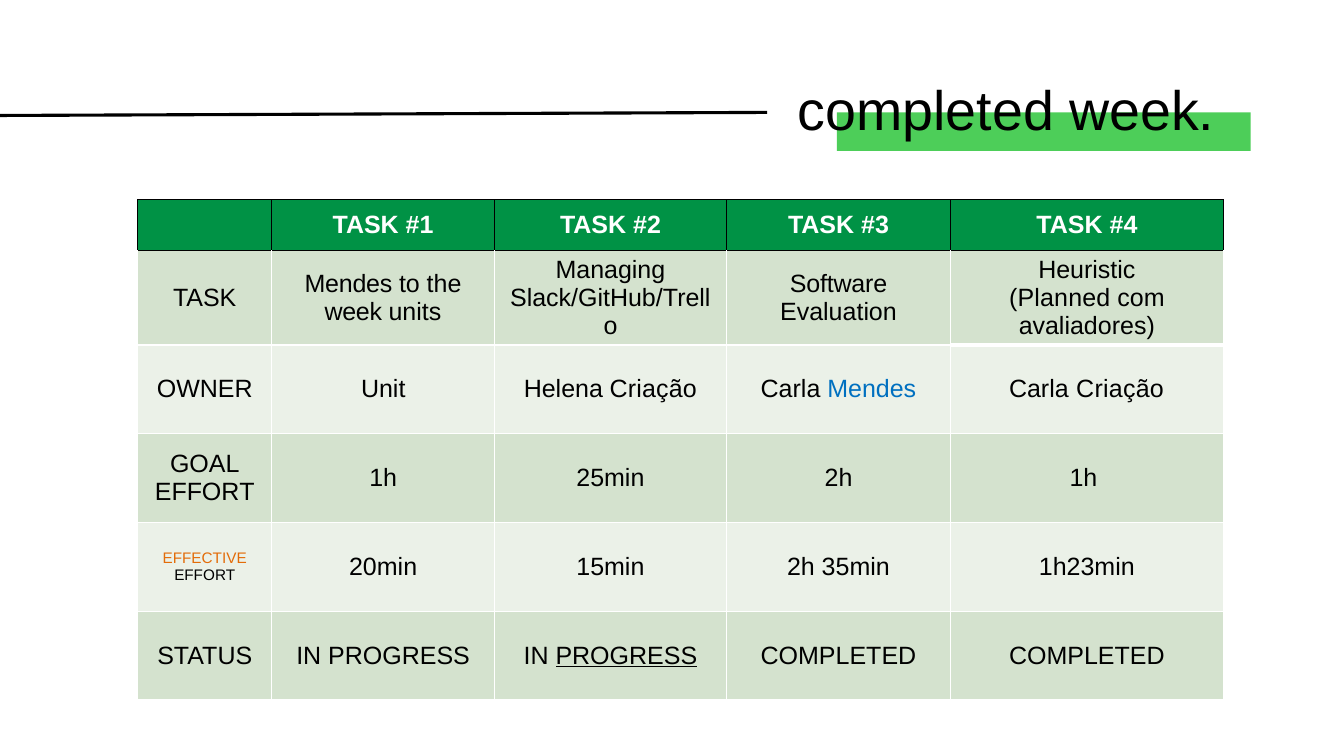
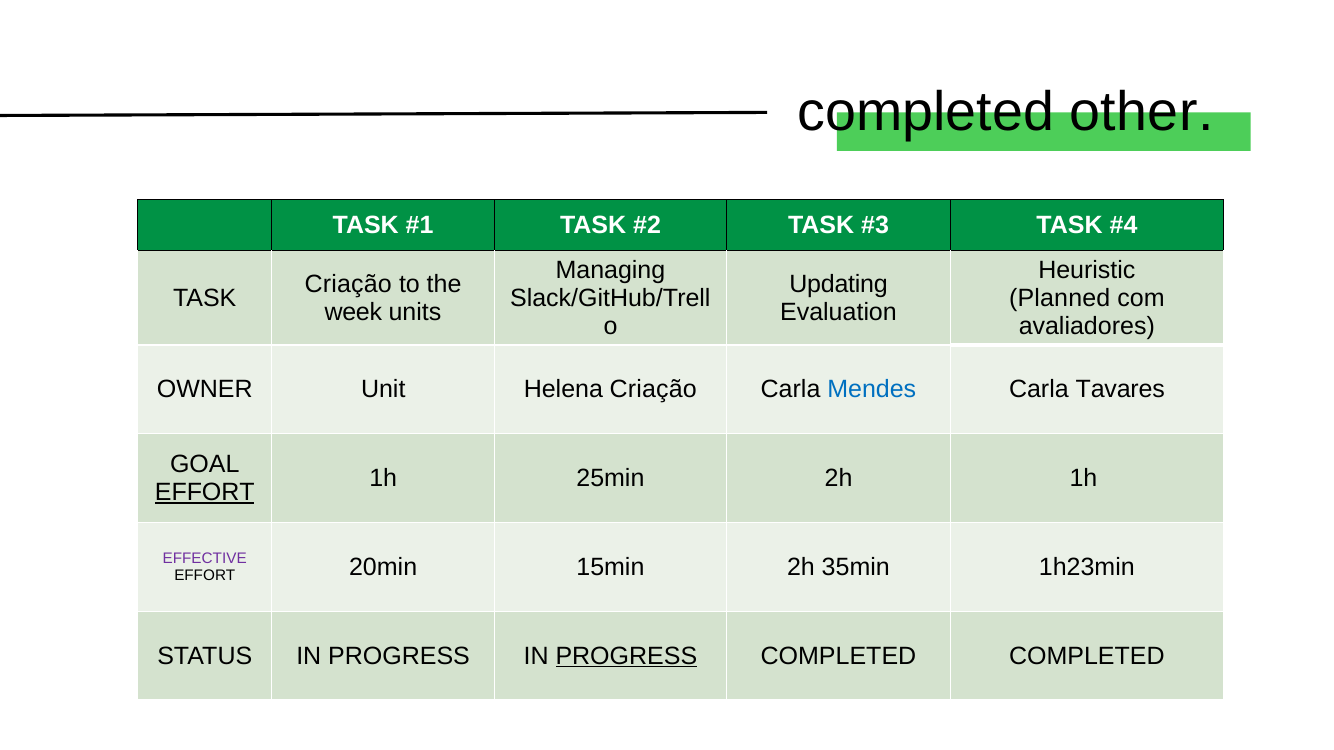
completed week: week -> other
Mendes at (348, 284): Mendes -> Criação
Software: Software -> Updating
Carla Criação: Criação -> Tavares
EFFORT at (205, 493) underline: none -> present
EFFECTIVE colour: orange -> purple
